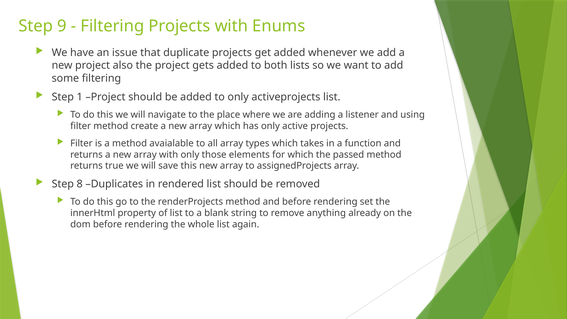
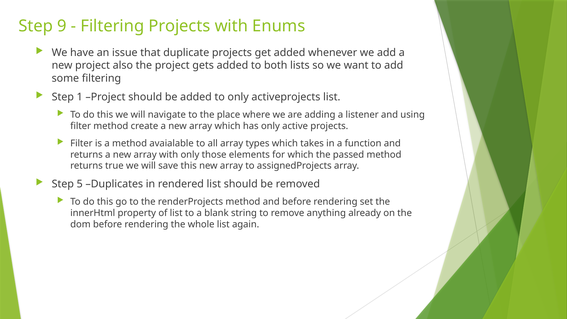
8: 8 -> 5
